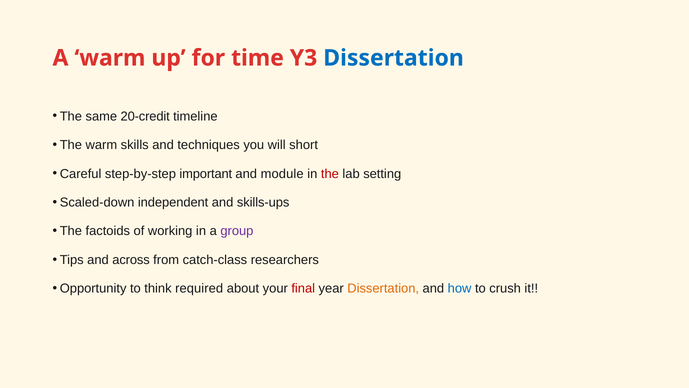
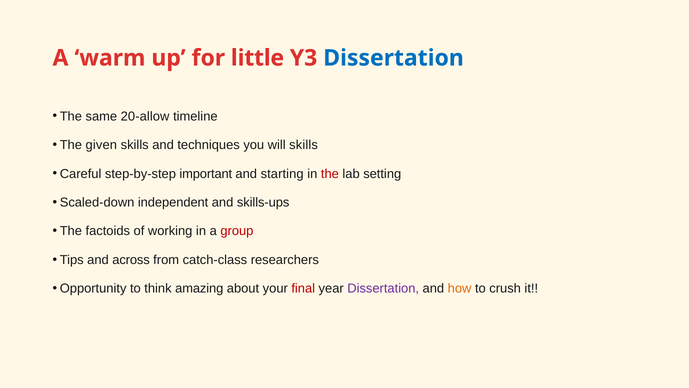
time: time -> little
20-credit: 20-credit -> 20-allow
The warm: warm -> given
will short: short -> skills
module: module -> starting
group colour: purple -> red
required: required -> amazing
Dissertation at (383, 288) colour: orange -> purple
how colour: blue -> orange
